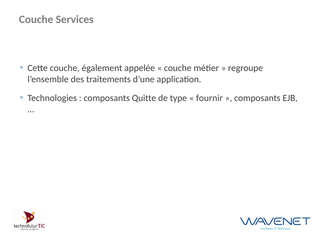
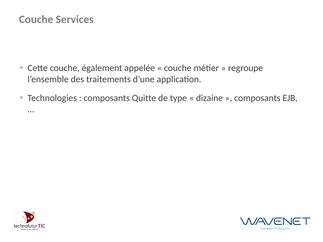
fournir: fournir -> dizaine
